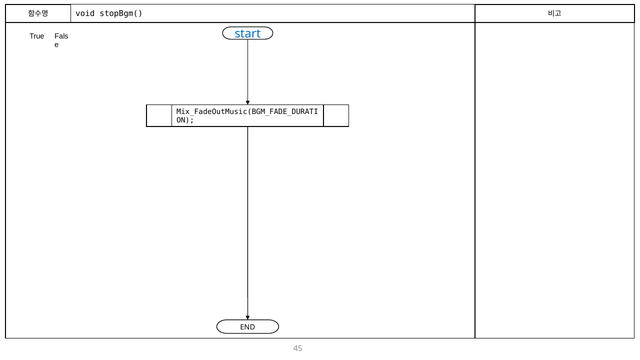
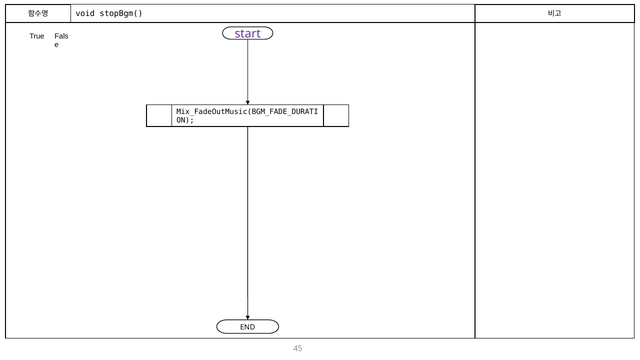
start colour: blue -> purple
